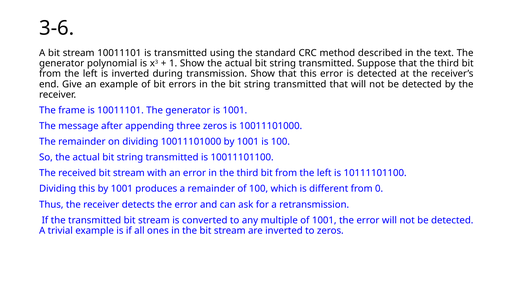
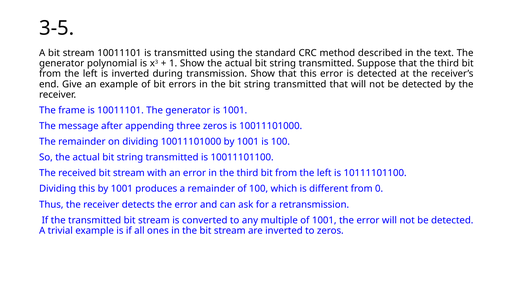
3-6: 3-6 -> 3-5
